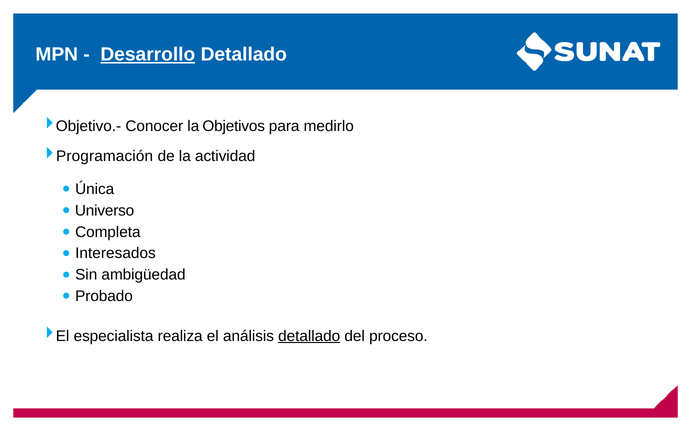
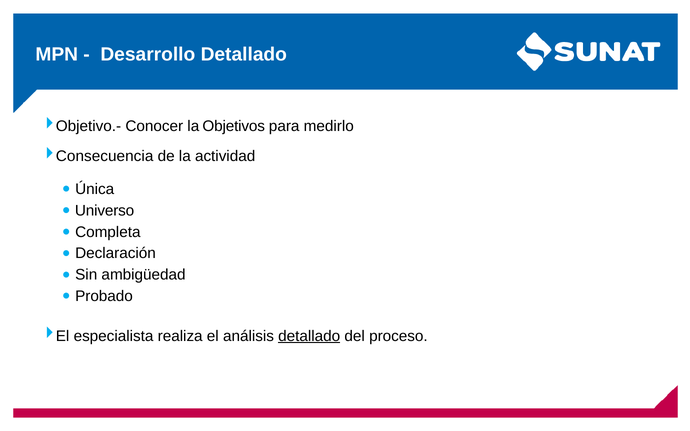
Desarrollo underline: present -> none
Programación: Programación -> Consecuencia
Interesados: Interesados -> Declaración
